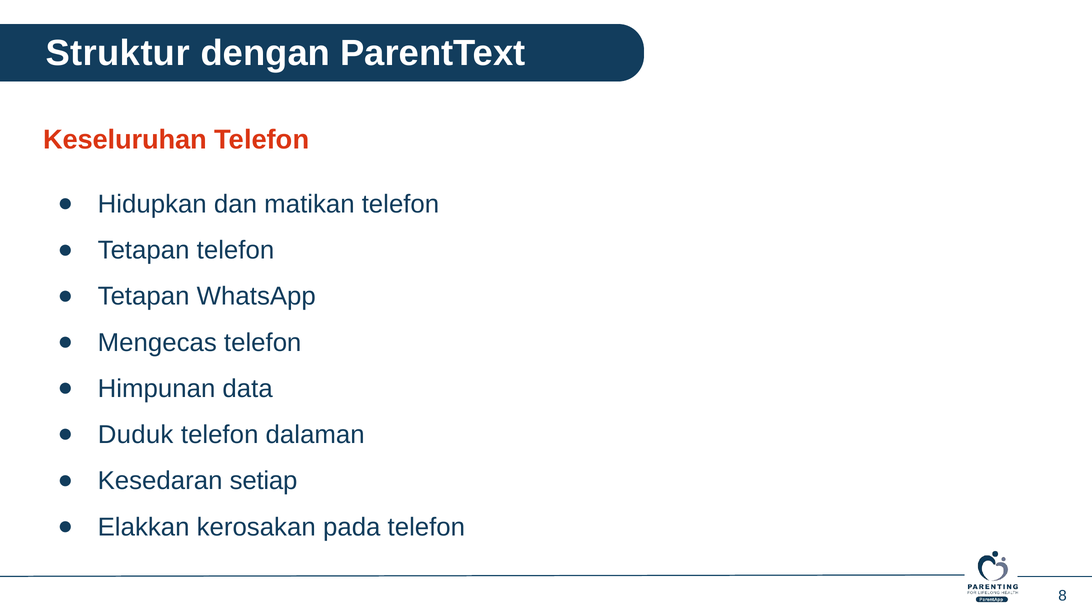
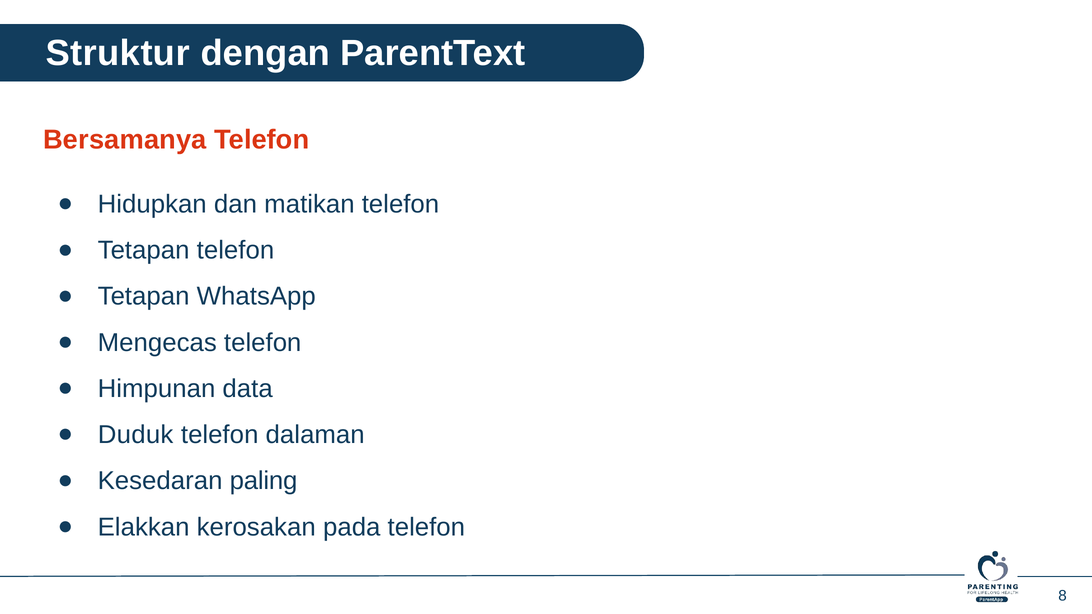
Keseluruhan: Keseluruhan -> Bersamanya
setiap: setiap -> paling
